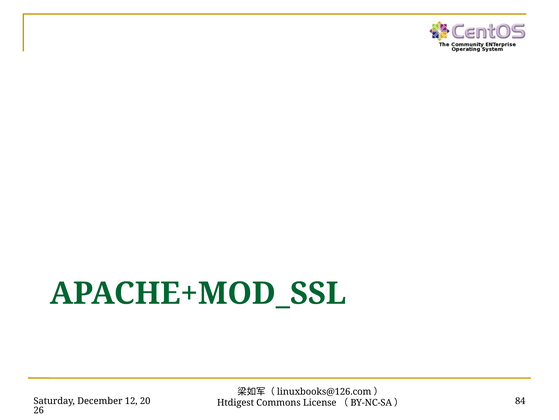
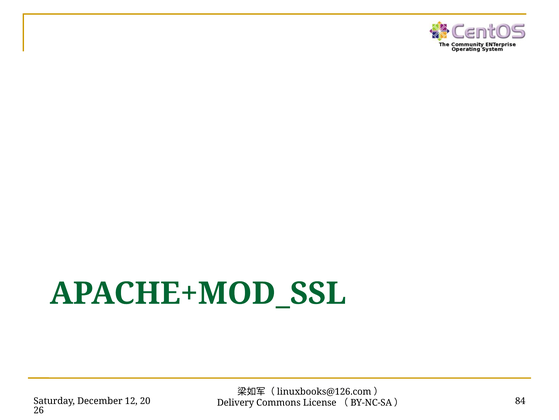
Htdigest: Htdigest -> Delivery
